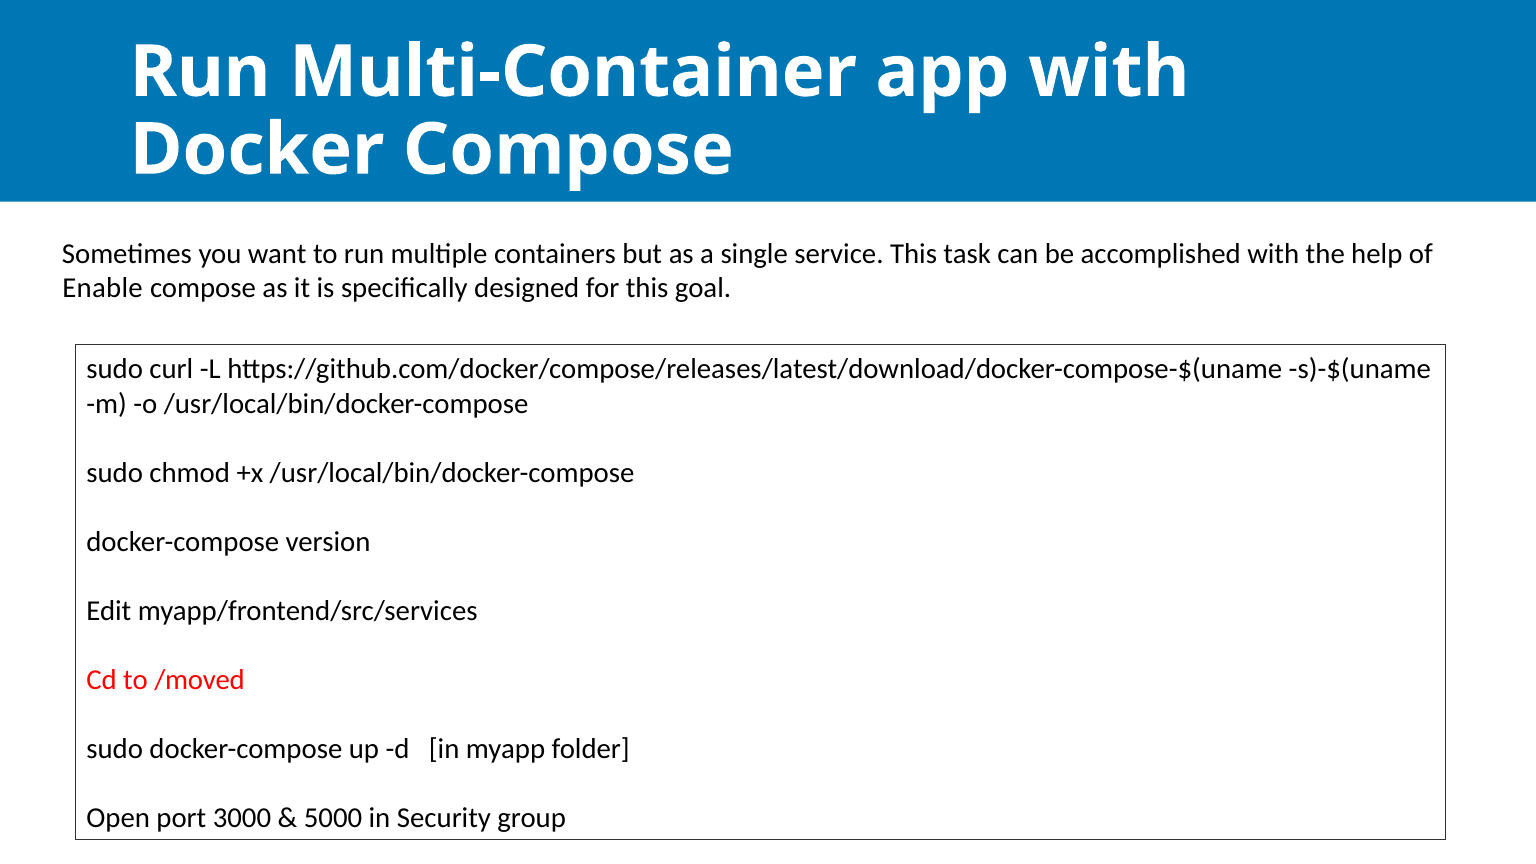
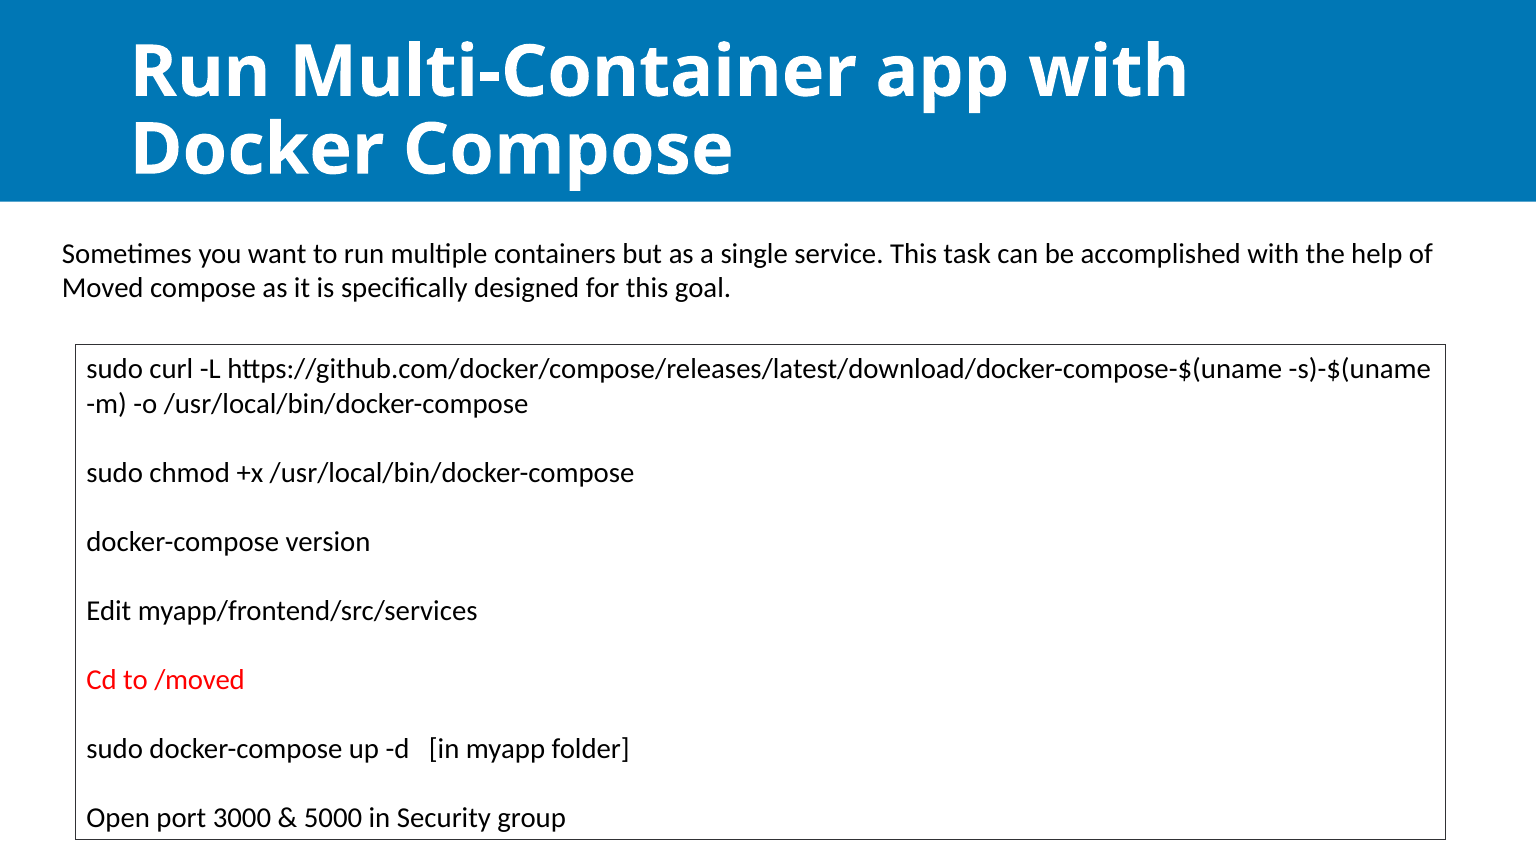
Enable: Enable -> Moved
